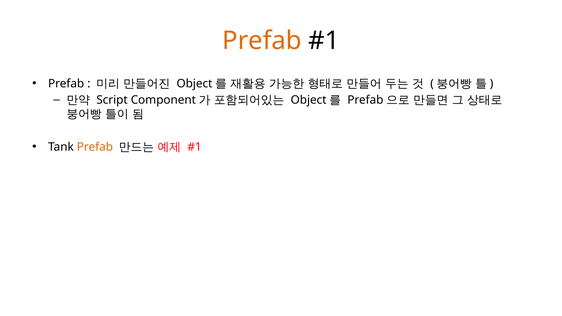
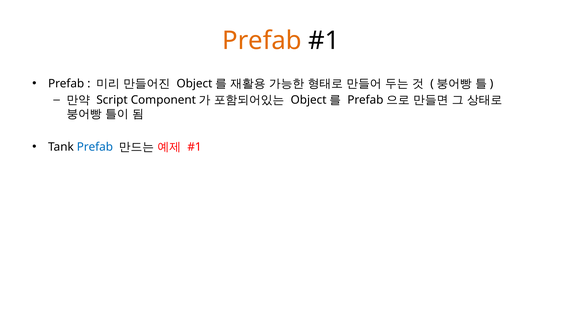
Prefab at (95, 147) colour: orange -> blue
